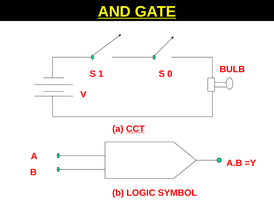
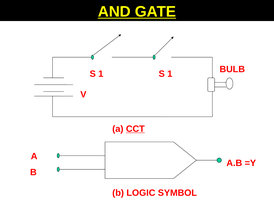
0 at (170, 74): 0 -> 1
